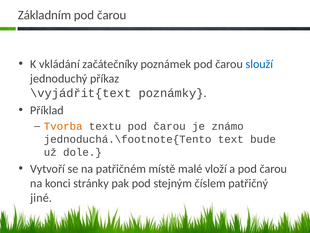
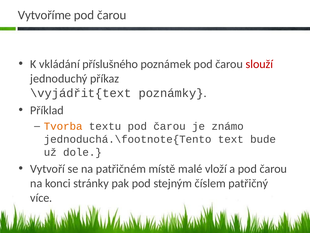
Základním: Základním -> Vytvoříme
začátečníky: začátečníky -> příslušného
slouží colour: blue -> red
jiné: jiné -> více
